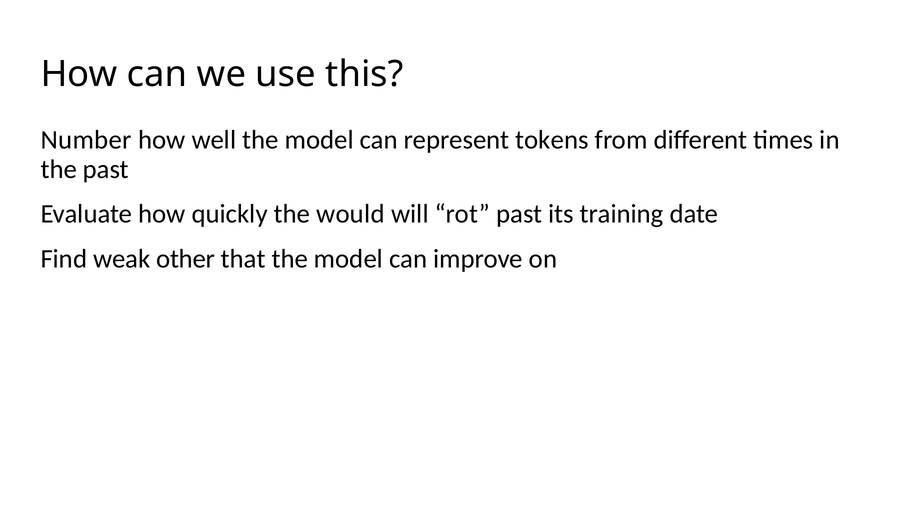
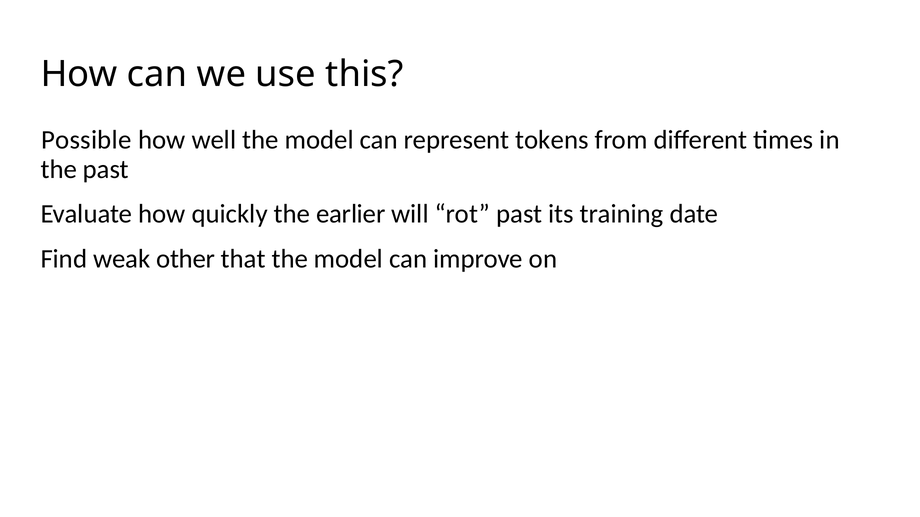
Number: Number -> Possible
would: would -> earlier
